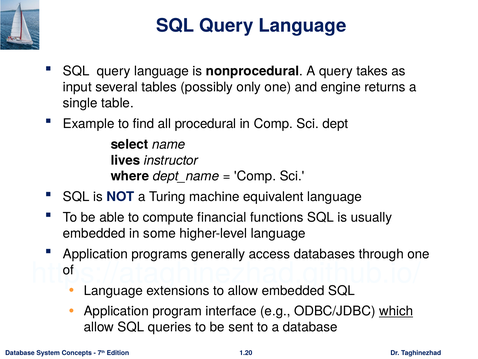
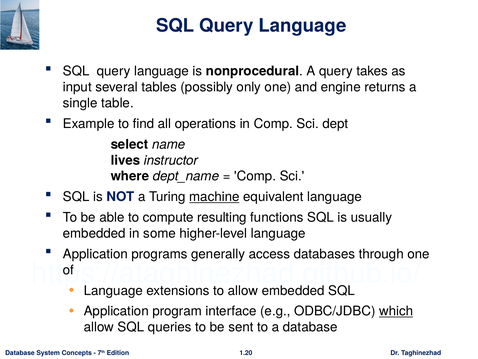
procedural: procedural -> operations
machine underline: none -> present
financial: financial -> resulting
